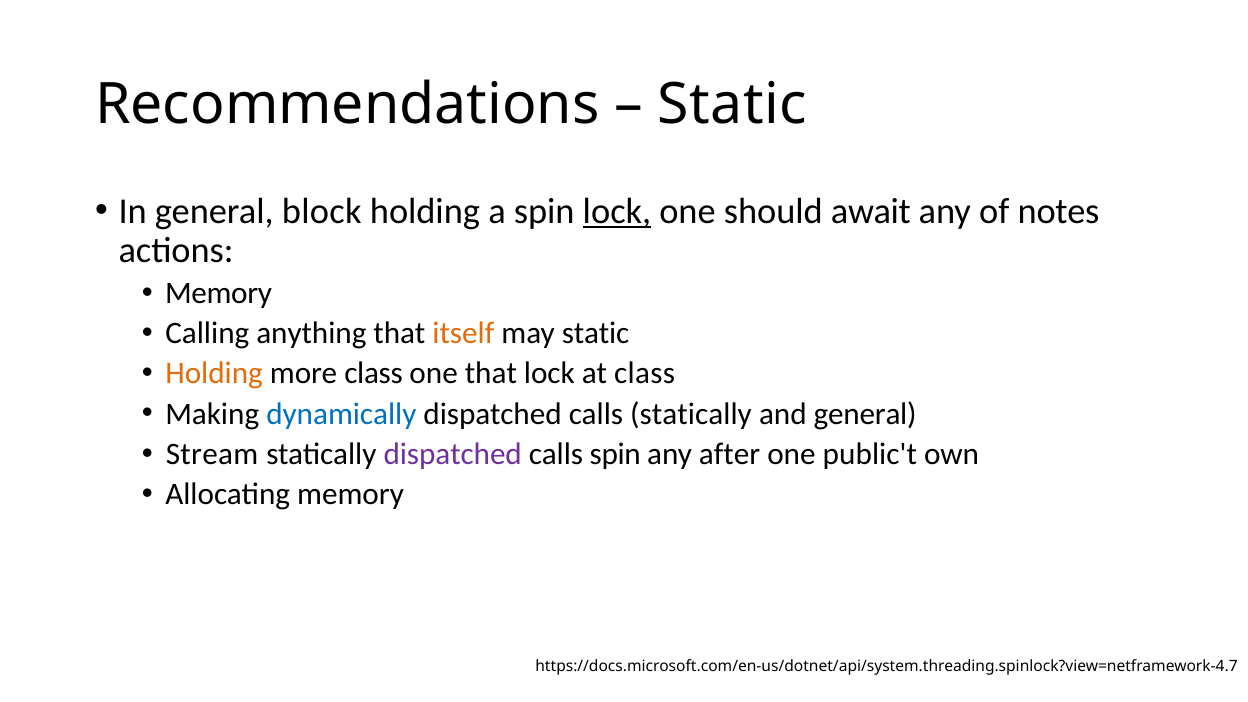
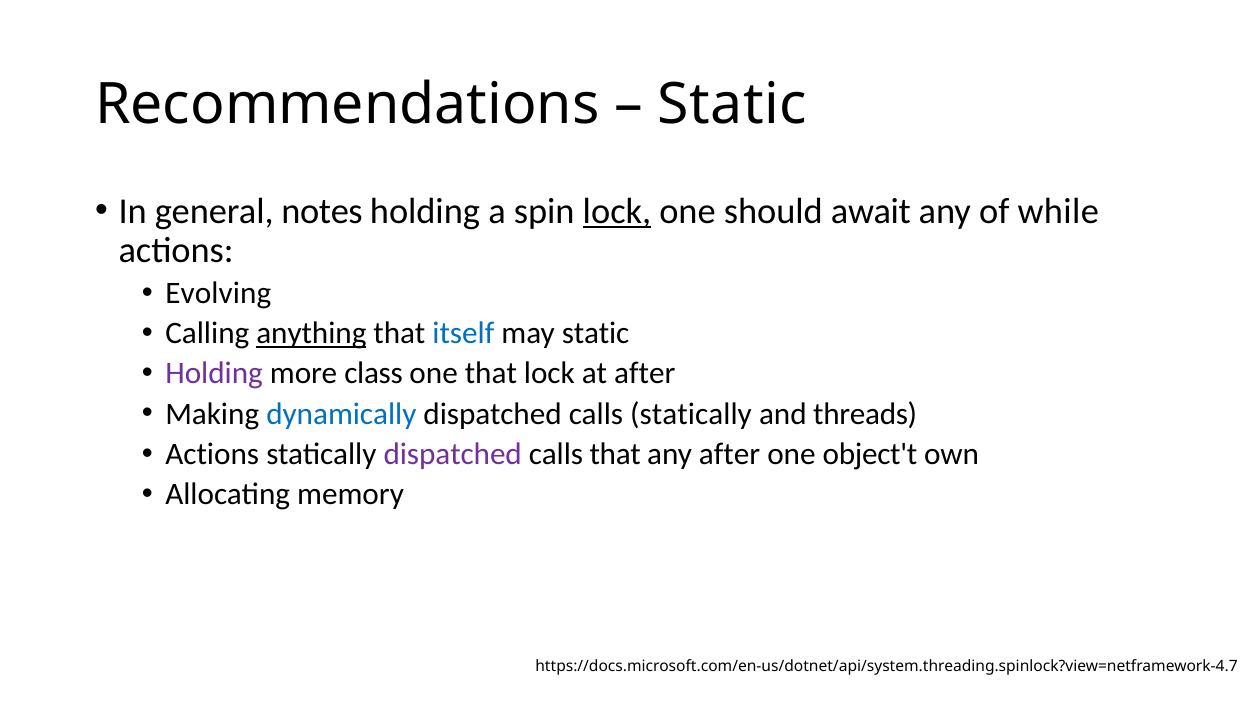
block: block -> notes
notes: notes -> while
Memory at (218, 293): Memory -> Evolving
anything underline: none -> present
itself colour: orange -> blue
Holding at (214, 374) colour: orange -> purple
at class: class -> after
and general: general -> threads
Stream at (212, 454): Stream -> Actions
calls spin: spin -> that
public't: public't -> object't
